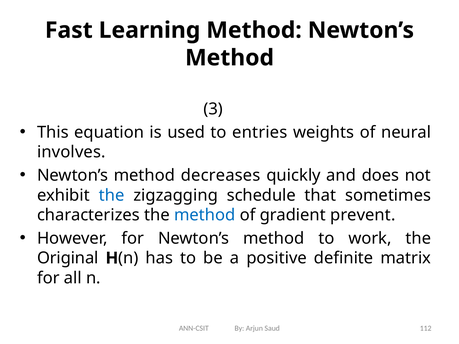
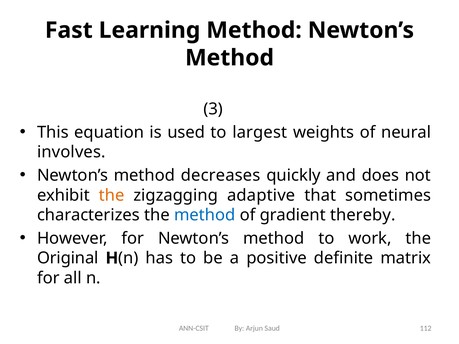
entries: entries -> largest
the at (112, 195) colour: blue -> orange
schedule: schedule -> adaptive
prevent: prevent -> thereby
